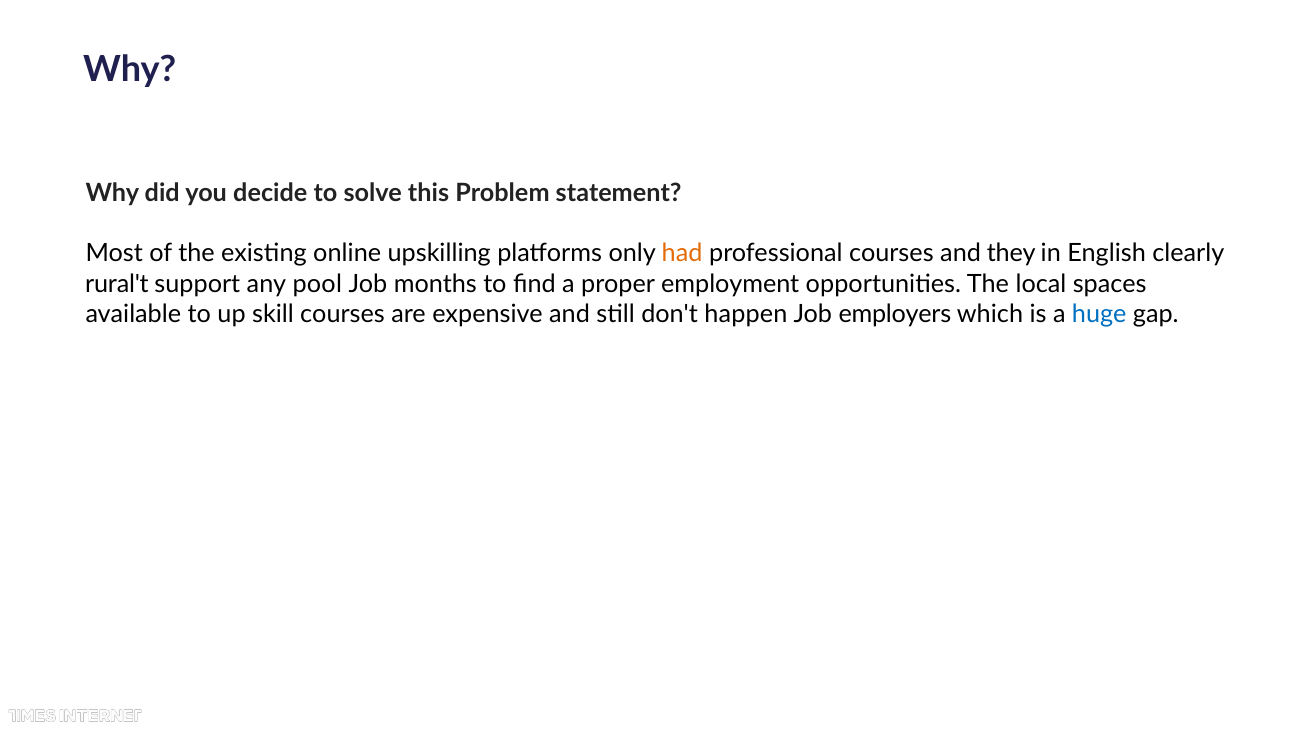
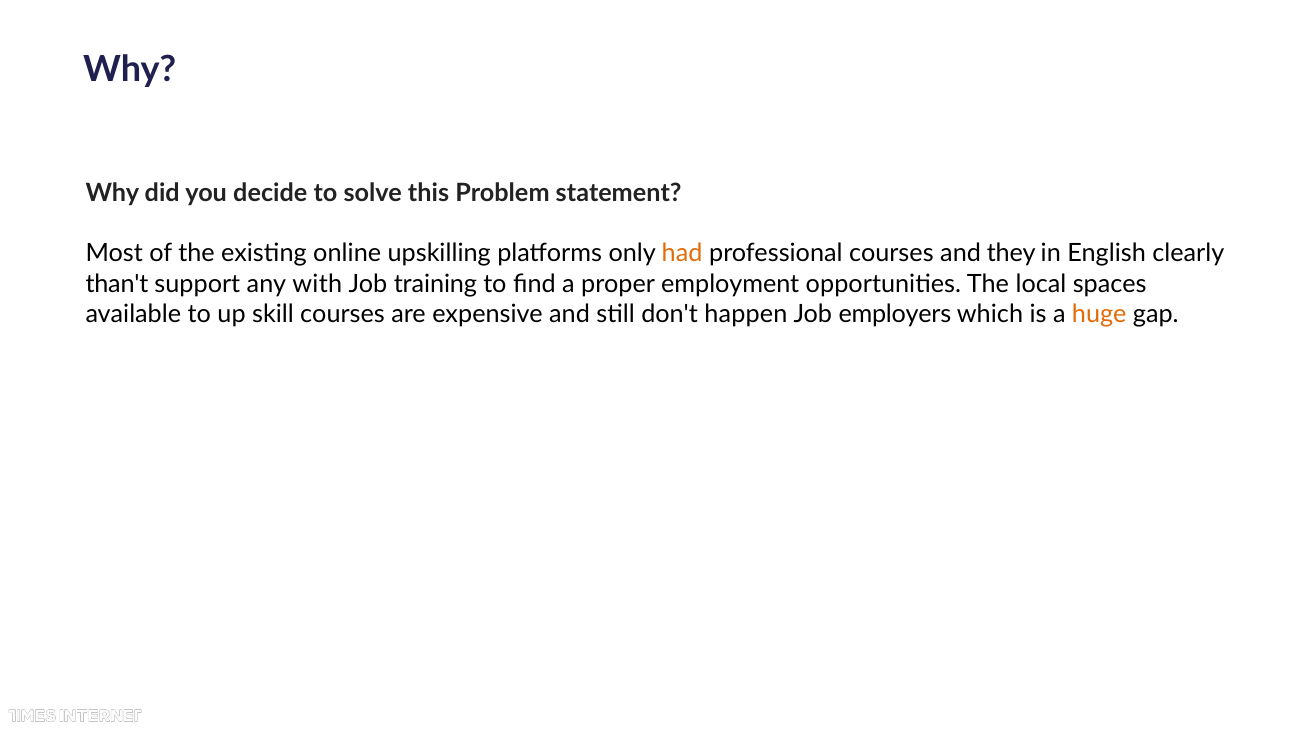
rural't: rural't -> than't
pool: pool -> with
months: months -> training
huge colour: blue -> orange
